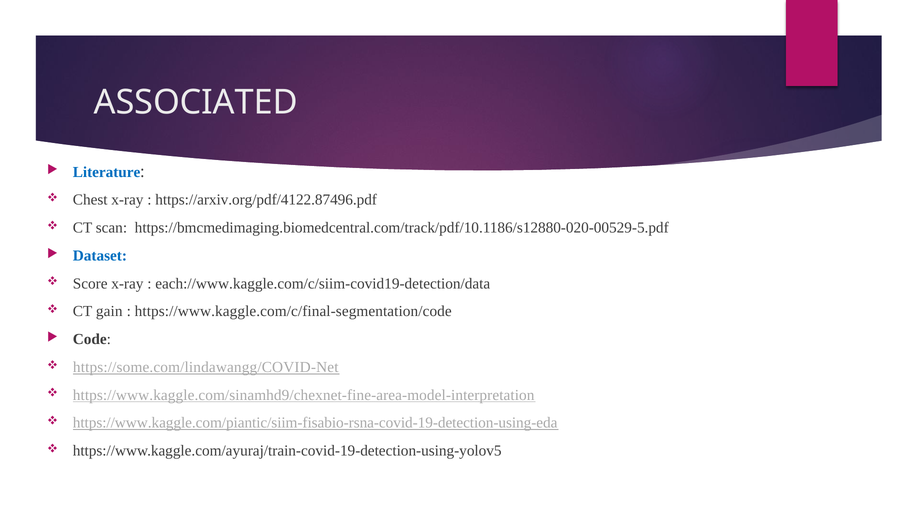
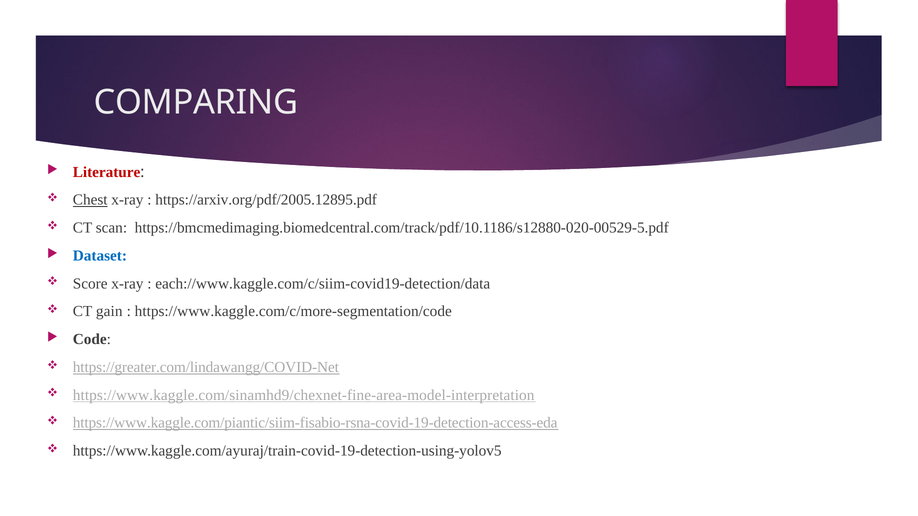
ASSOCIATED: ASSOCIATED -> COMPARING
Literature colour: blue -> red
Chest underline: none -> present
https://arxiv.org/pdf/4122.87496.pdf: https://arxiv.org/pdf/4122.87496.pdf -> https://arxiv.org/pdf/2005.12895.pdf
https://www.kaggle.com/c/final-segmentation/code: https://www.kaggle.com/c/final-segmentation/code -> https://www.kaggle.com/c/more-segmentation/code
https://some.com/lindawangg/COVID-Net: https://some.com/lindawangg/COVID-Net -> https://greater.com/lindawangg/COVID-Net
https://www.kaggle.com/piantic/siim-fisabio-rsna-covid-19-detection-using-eda: https://www.kaggle.com/piantic/siim-fisabio-rsna-covid-19-detection-using-eda -> https://www.kaggle.com/piantic/siim-fisabio-rsna-covid-19-detection-access-eda
